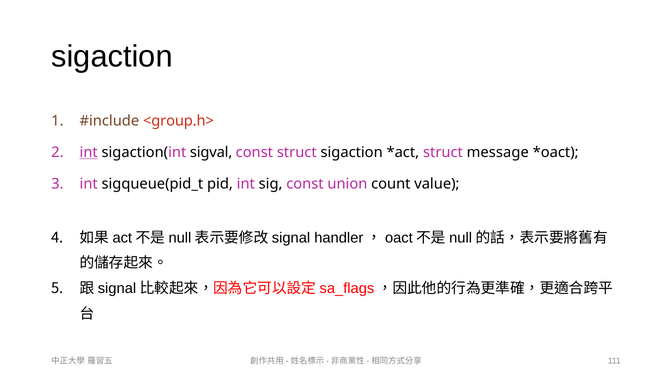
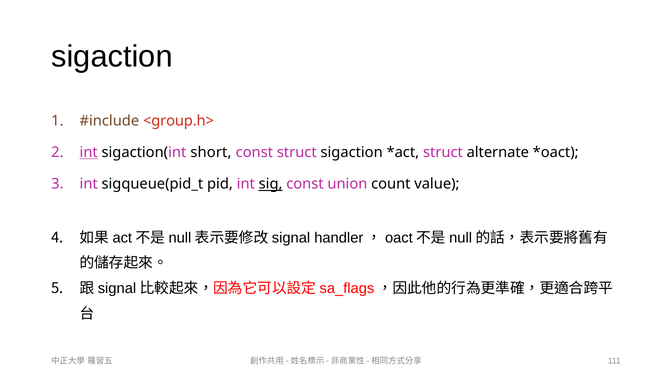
sigval: sigval -> short
message: message -> alternate
sig underline: none -> present
